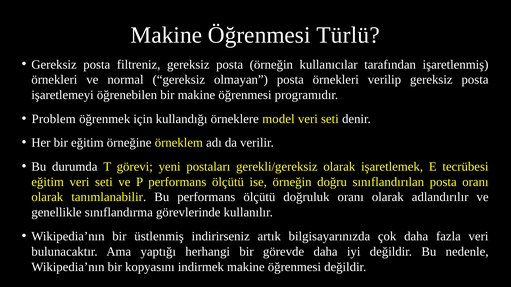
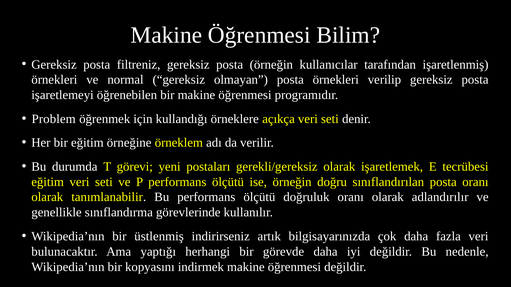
Türlü: Türlü -> Bilim
model: model -> açıkça
